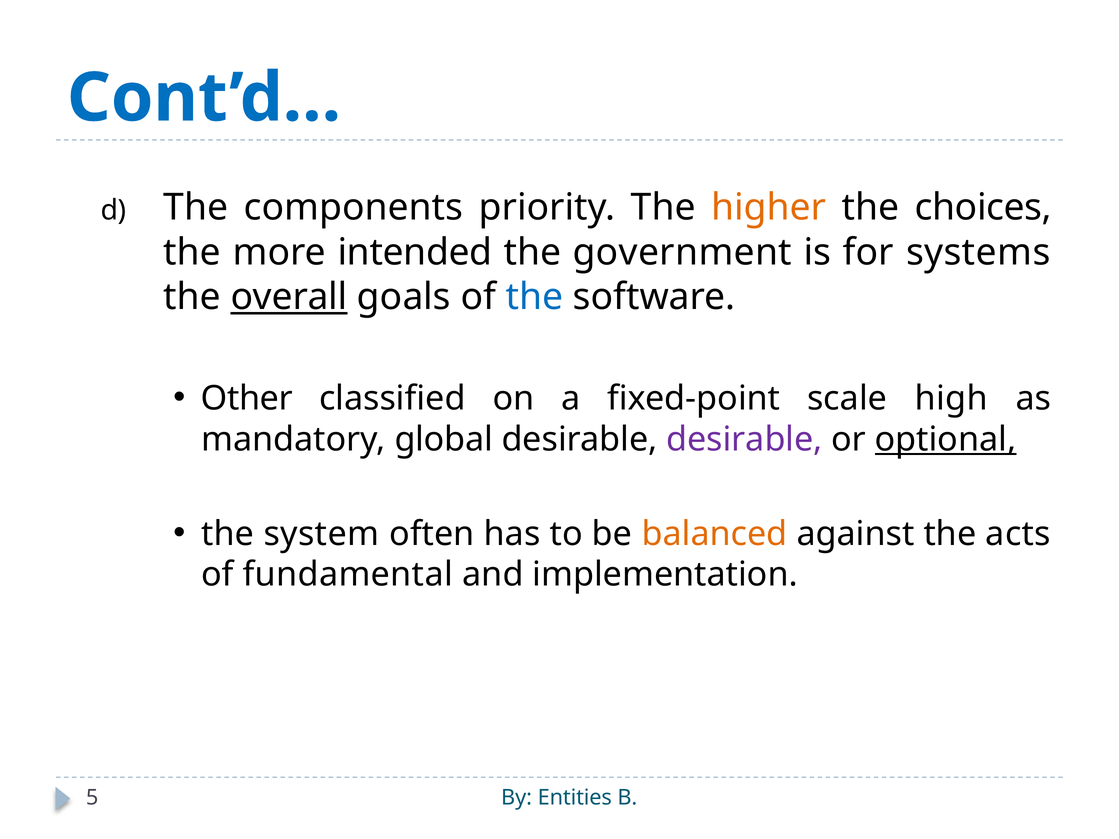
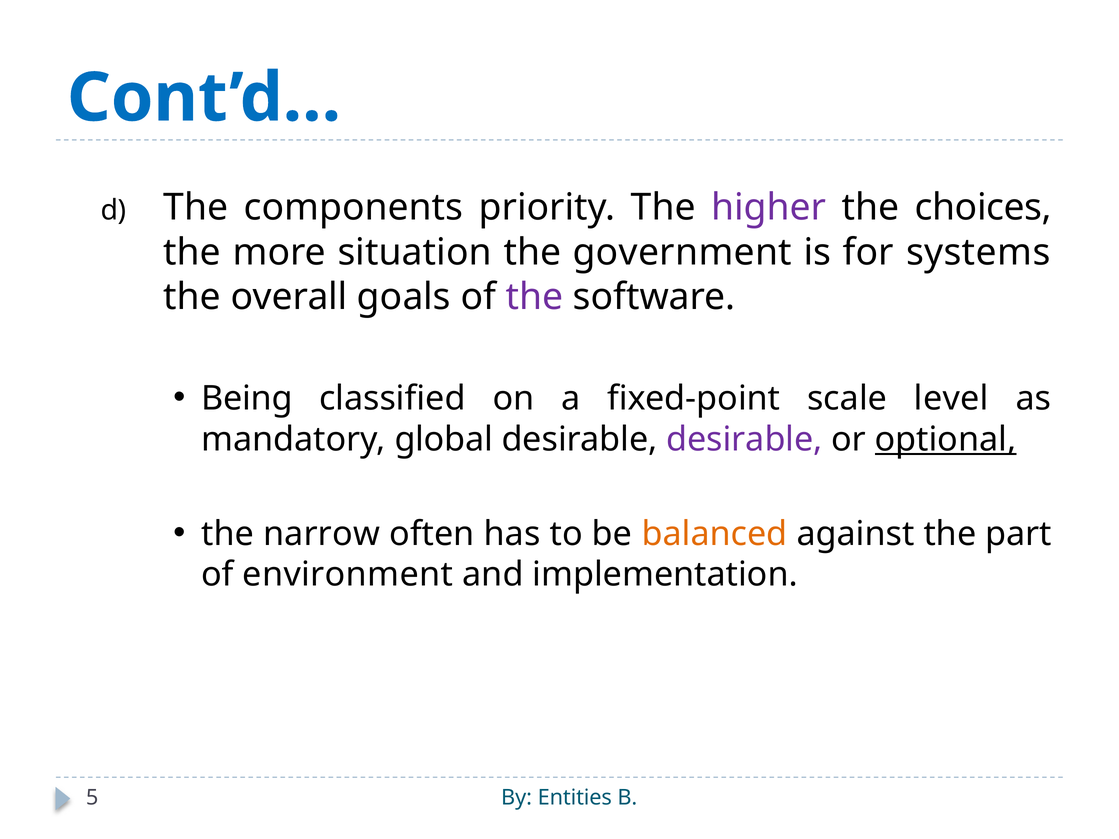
higher colour: orange -> purple
intended: intended -> situation
overall underline: present -> none
the at (534, 297) colour: blue -> purple
Other: Other -> Being
high: high -> level
system: system -> narrow
acts: acts -> part
fundamental: fundamental -> environment
